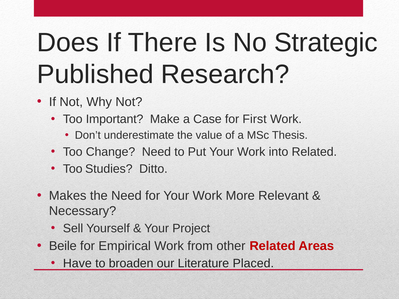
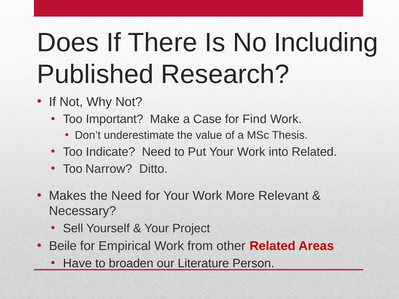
Strategic: Strategic -> Including
First: First -> Find
Change: Change -> Indicate
Studies: Studies -> Narrow
Placed: Placed -> Person
